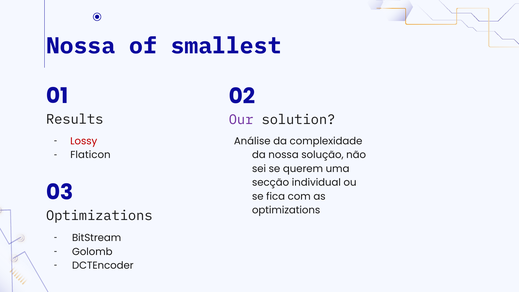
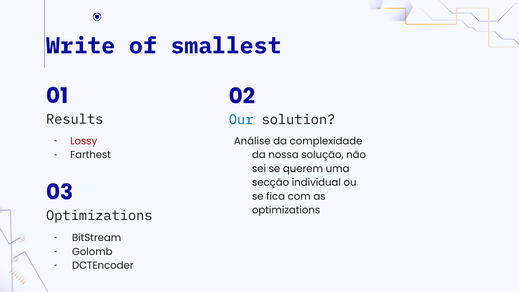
Nossa at (81, 46): Nossa -> Write
Our colour: purple -> blue
Flaticon: Flaticon -> Farthest
